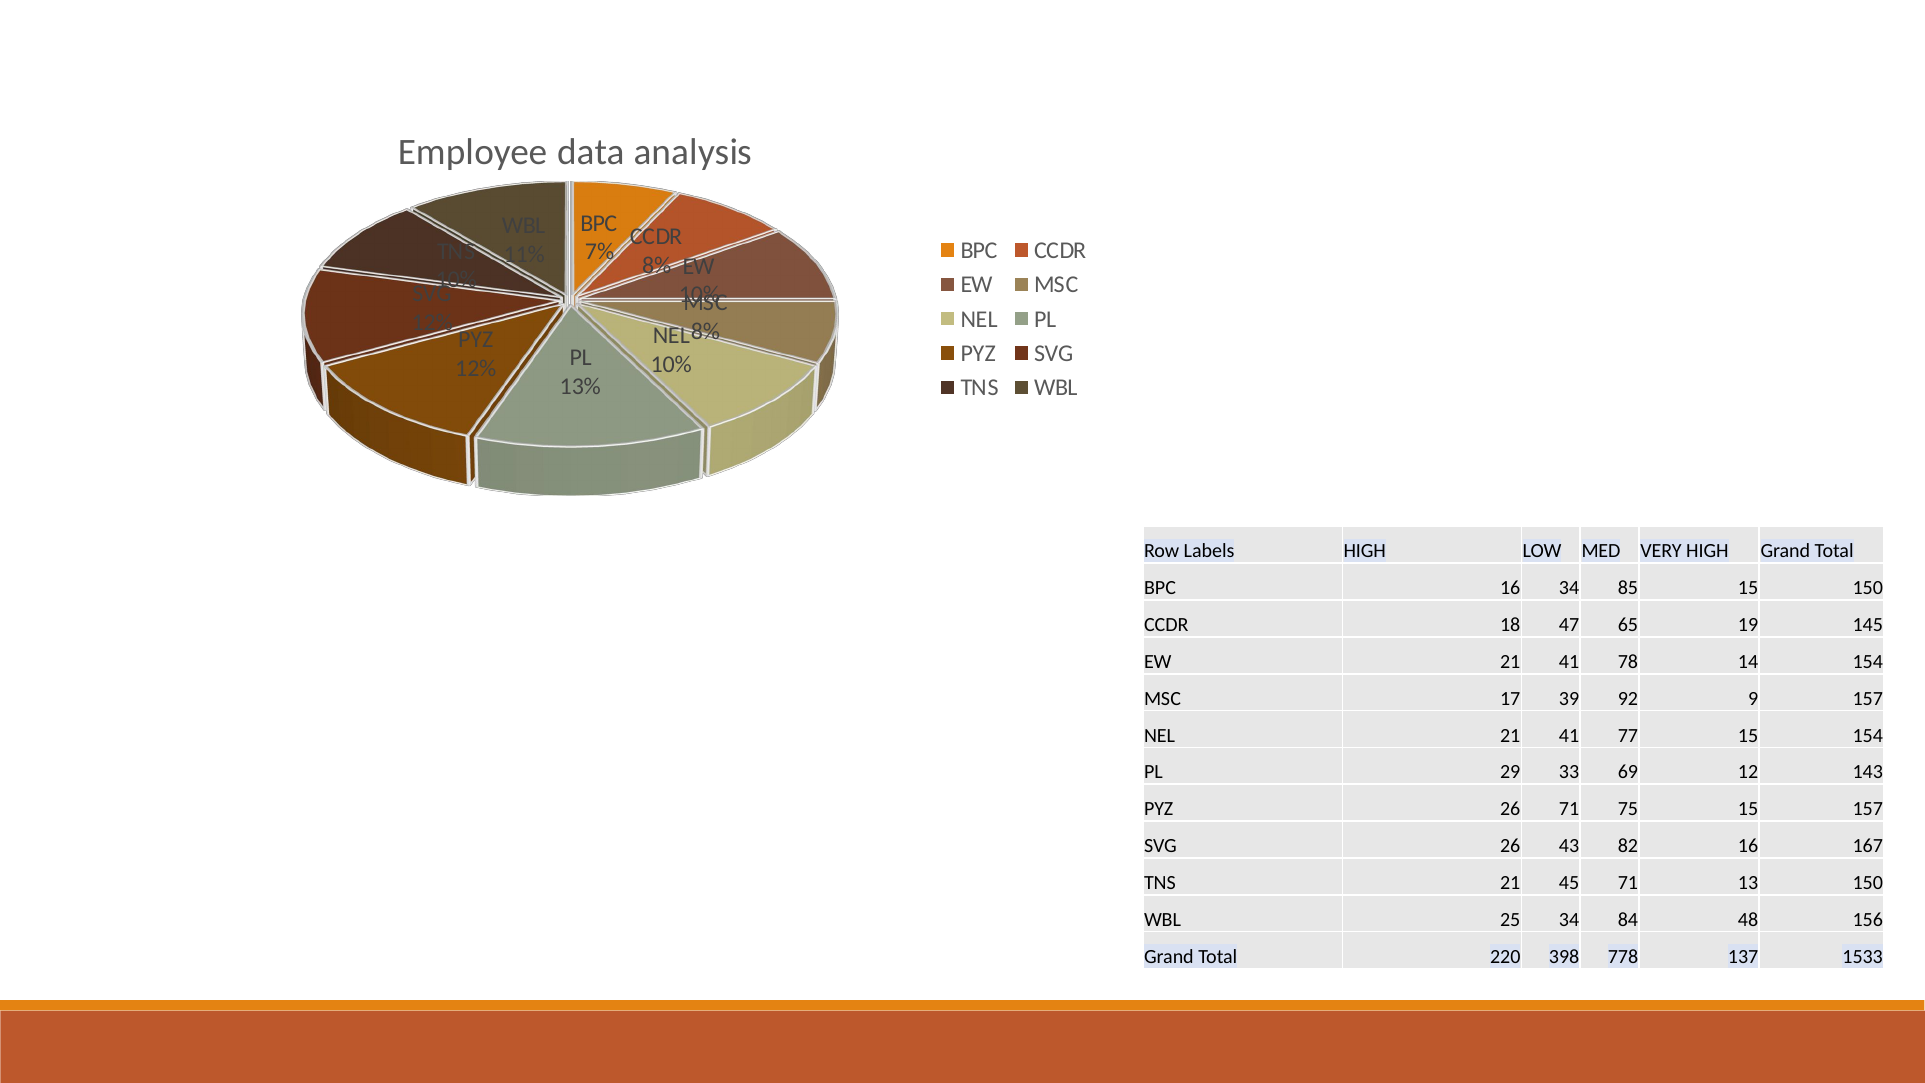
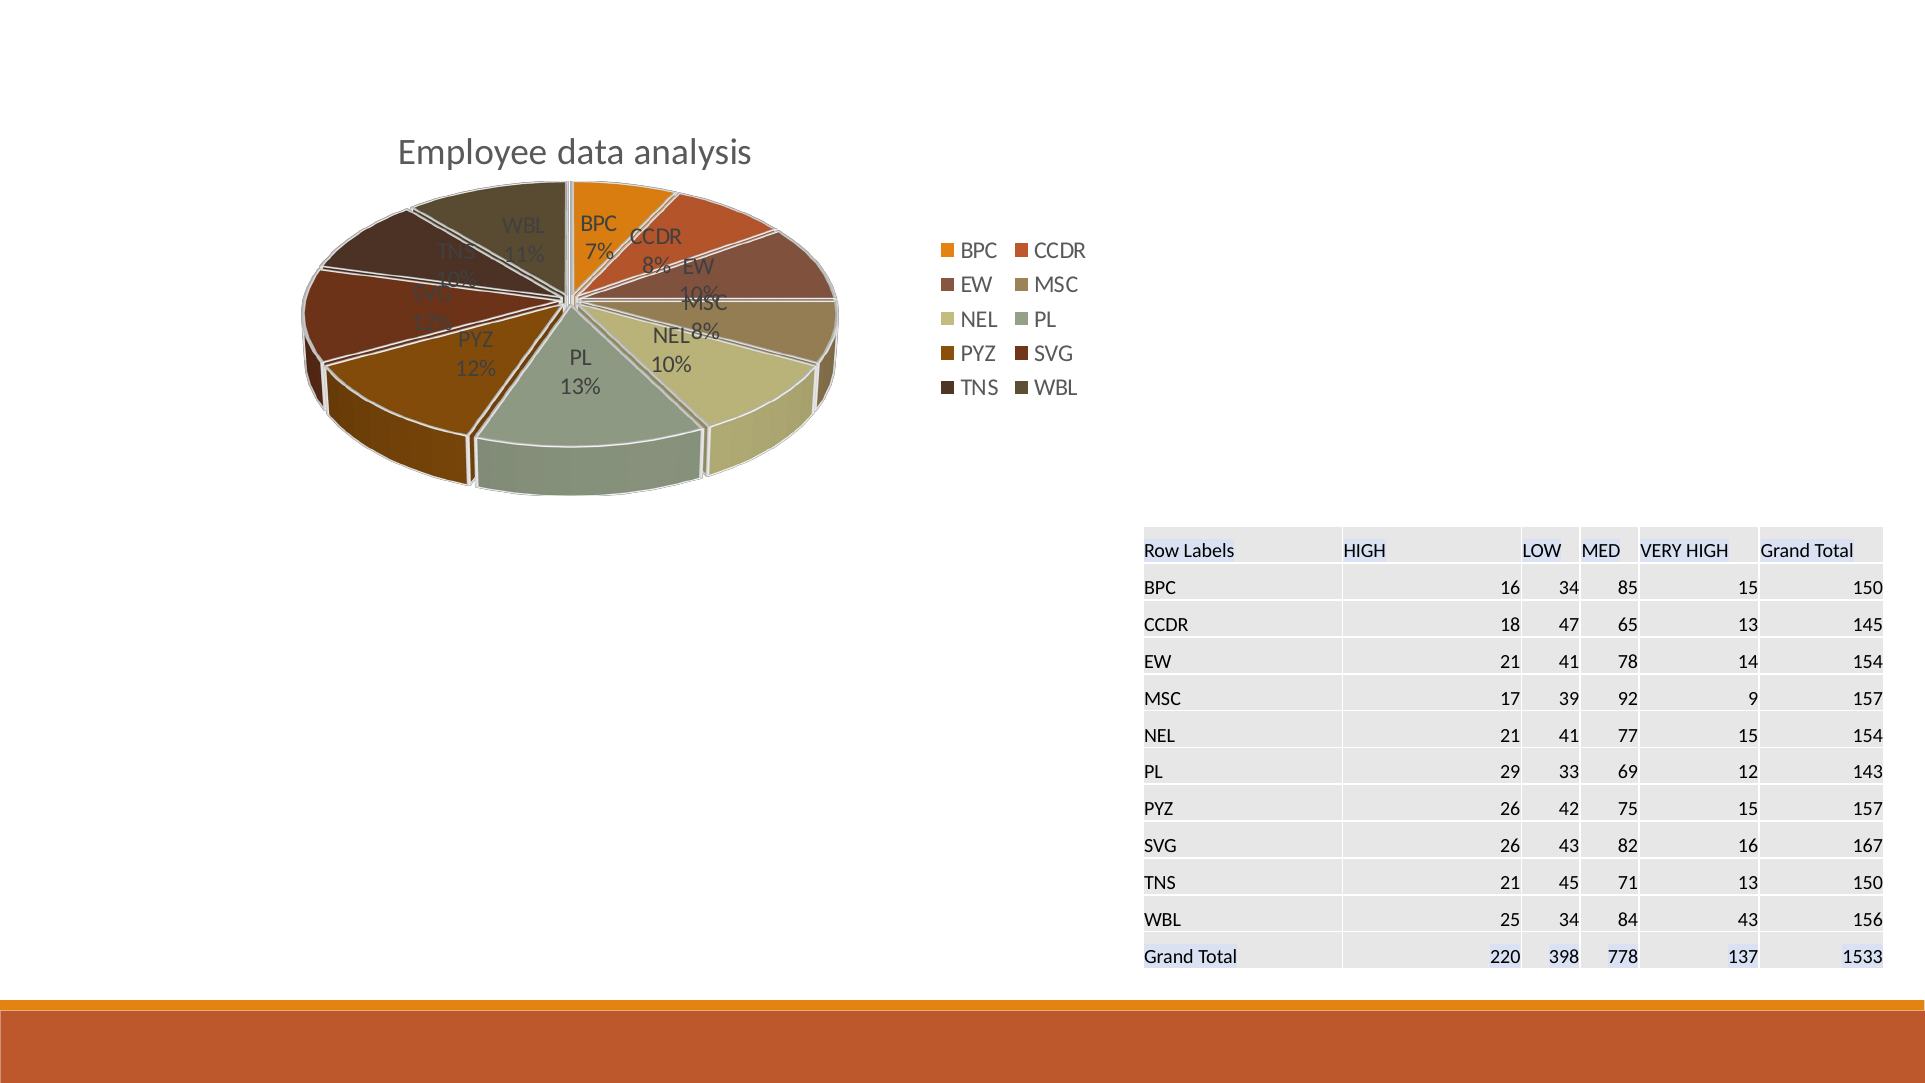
65 19: 19 -> 13
26 71: 71 -> 42
84 48: 48 -> 43
